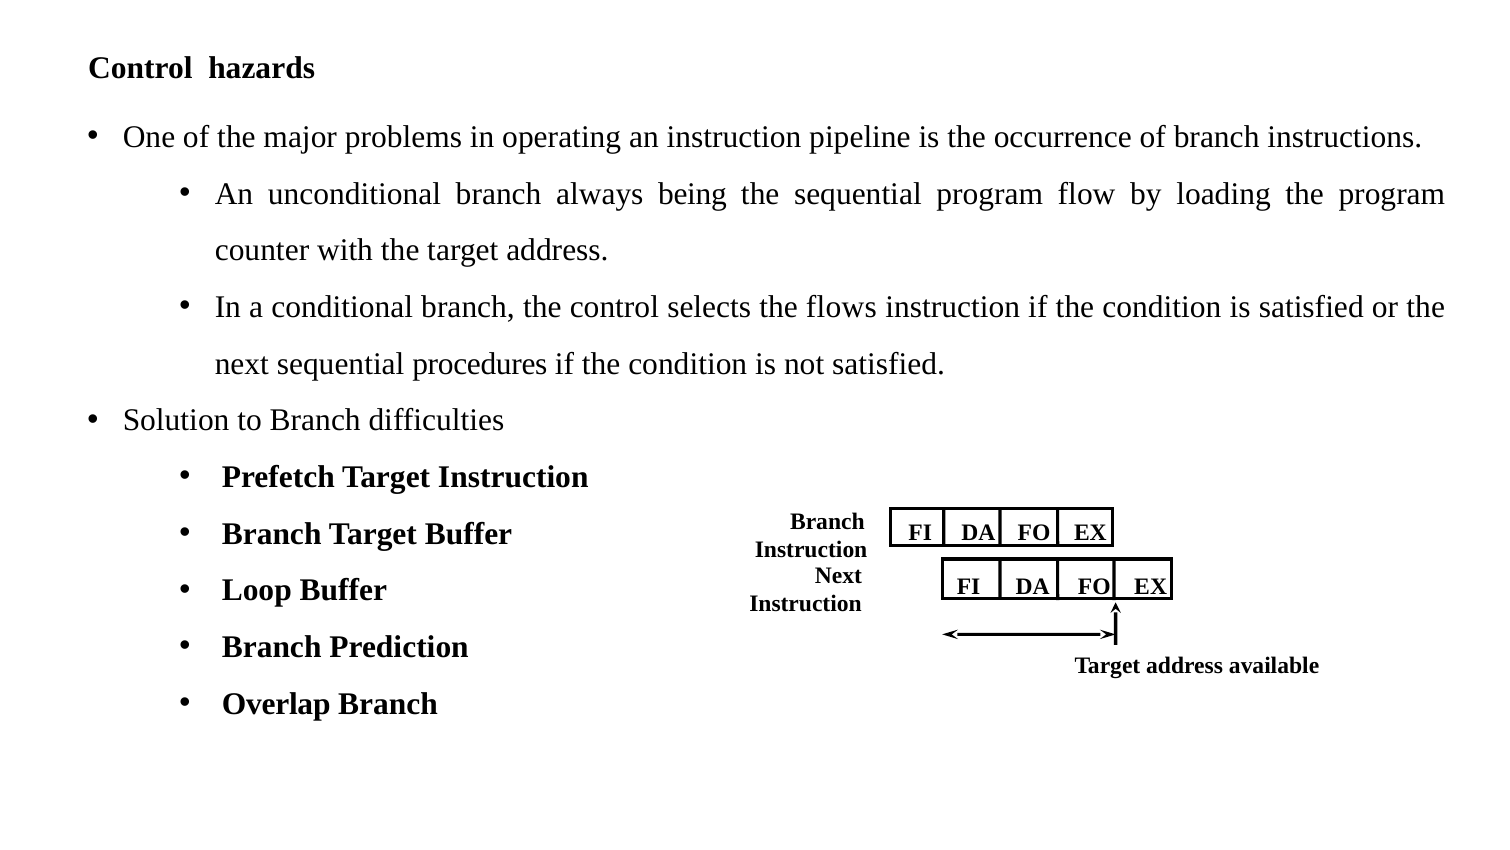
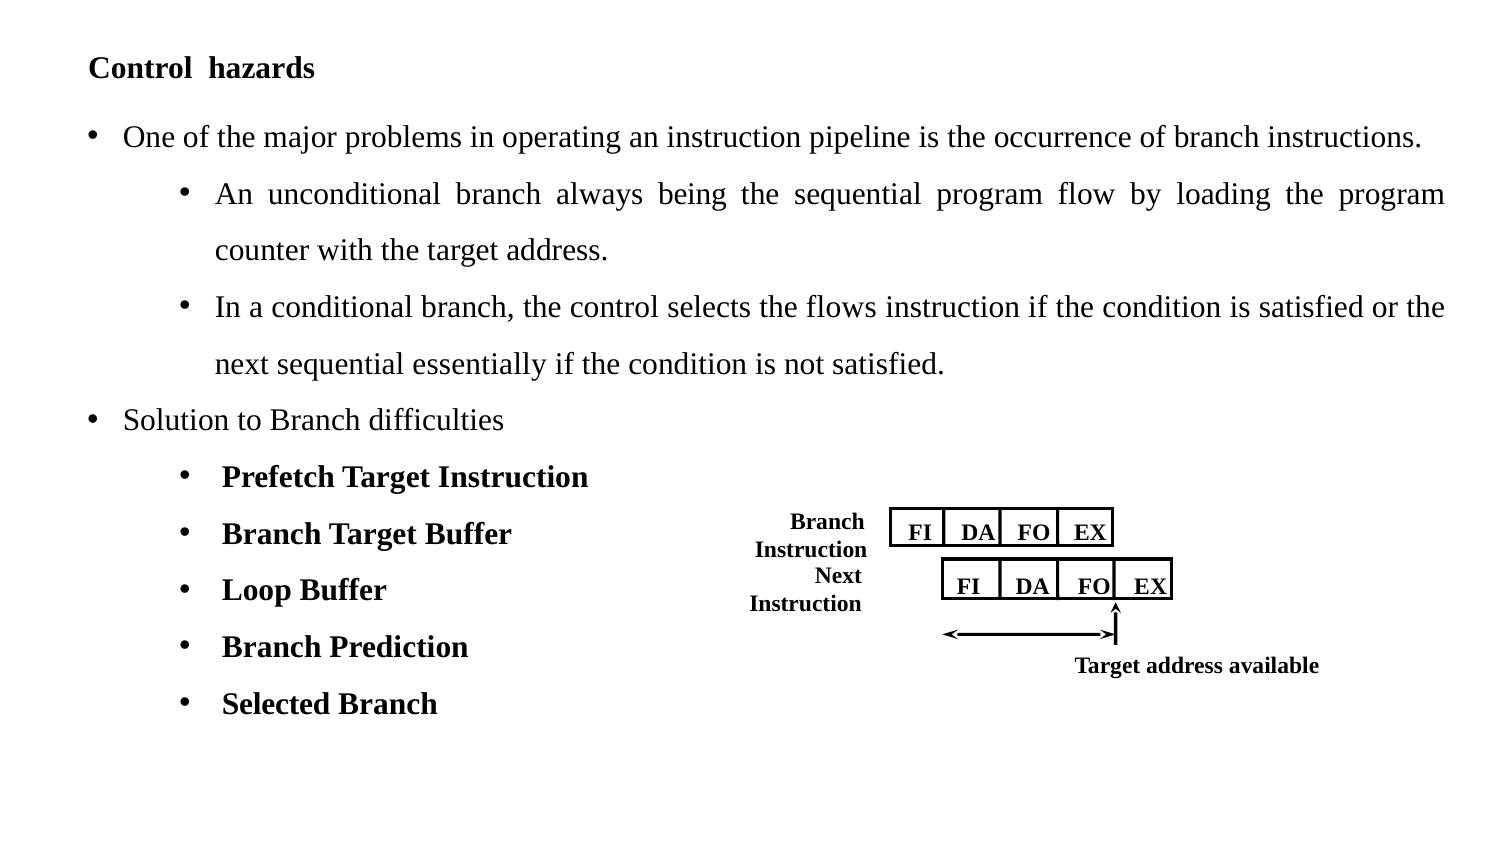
procedures: procedures -> essentially
Overlap: Overlap -> Selected
